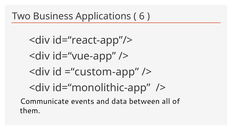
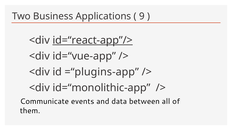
6: 6 -> 9
id=“react-app”/> underline: none -> present
=“custom-app: =“custom-app -> =“plugins-app
